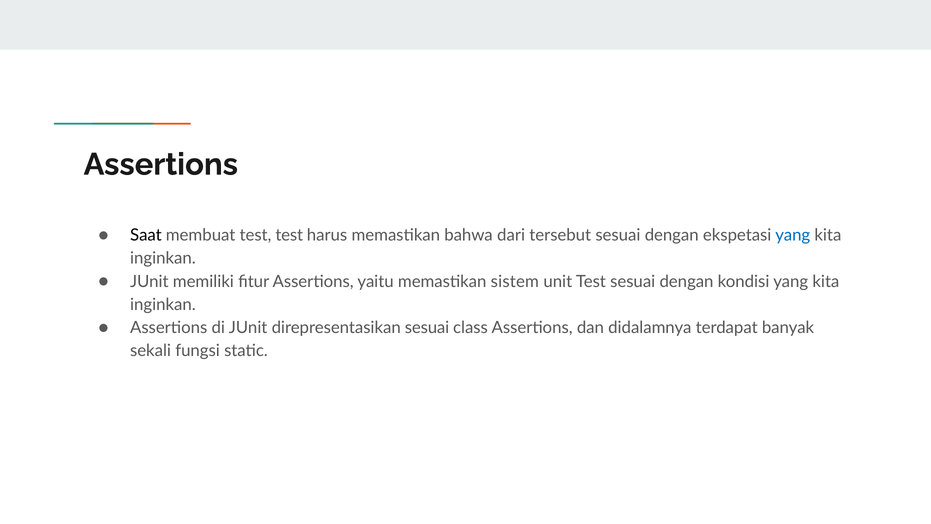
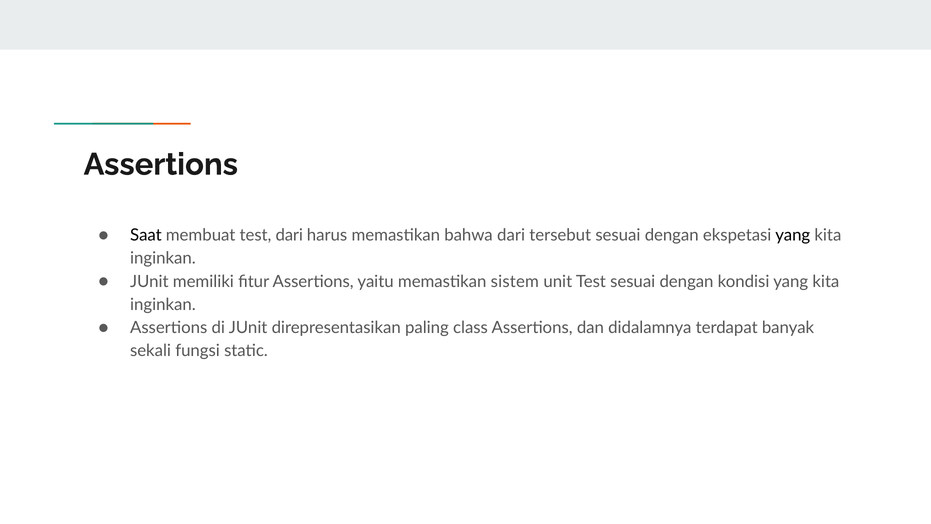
test test: test -> dari
yang at (793, 235) colour: blue -> black
direpresentasikan sesuai: sesuai -> paling
